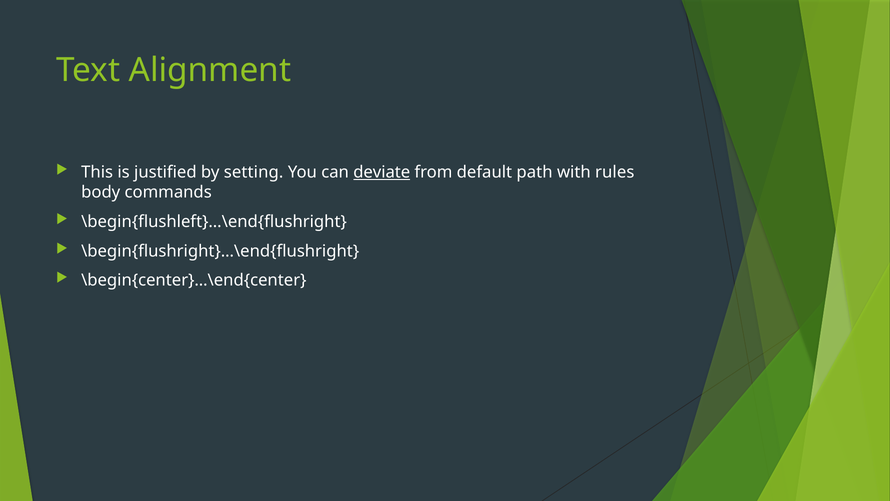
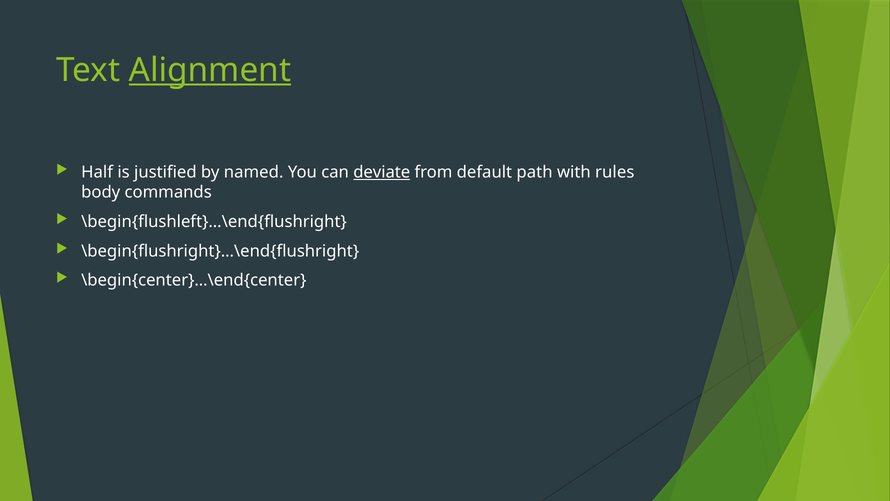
Alignment underline: none -> present
This: This -> Half
setting: setting -> named
